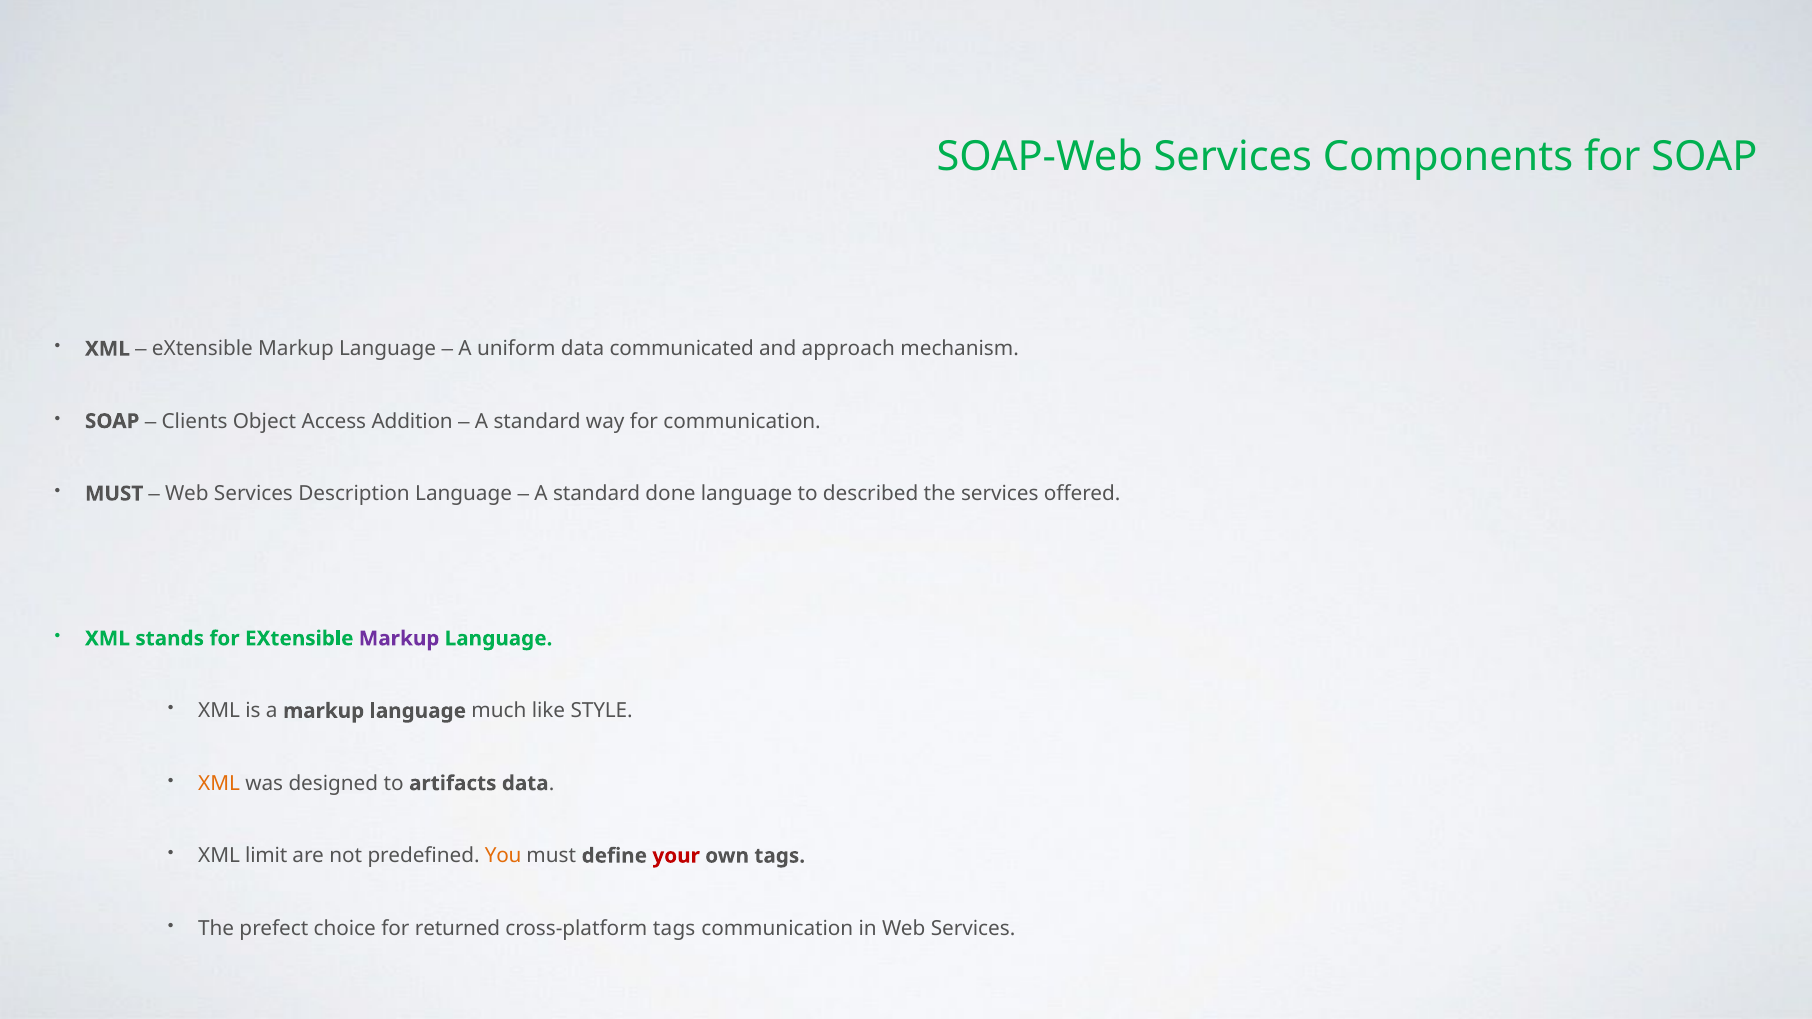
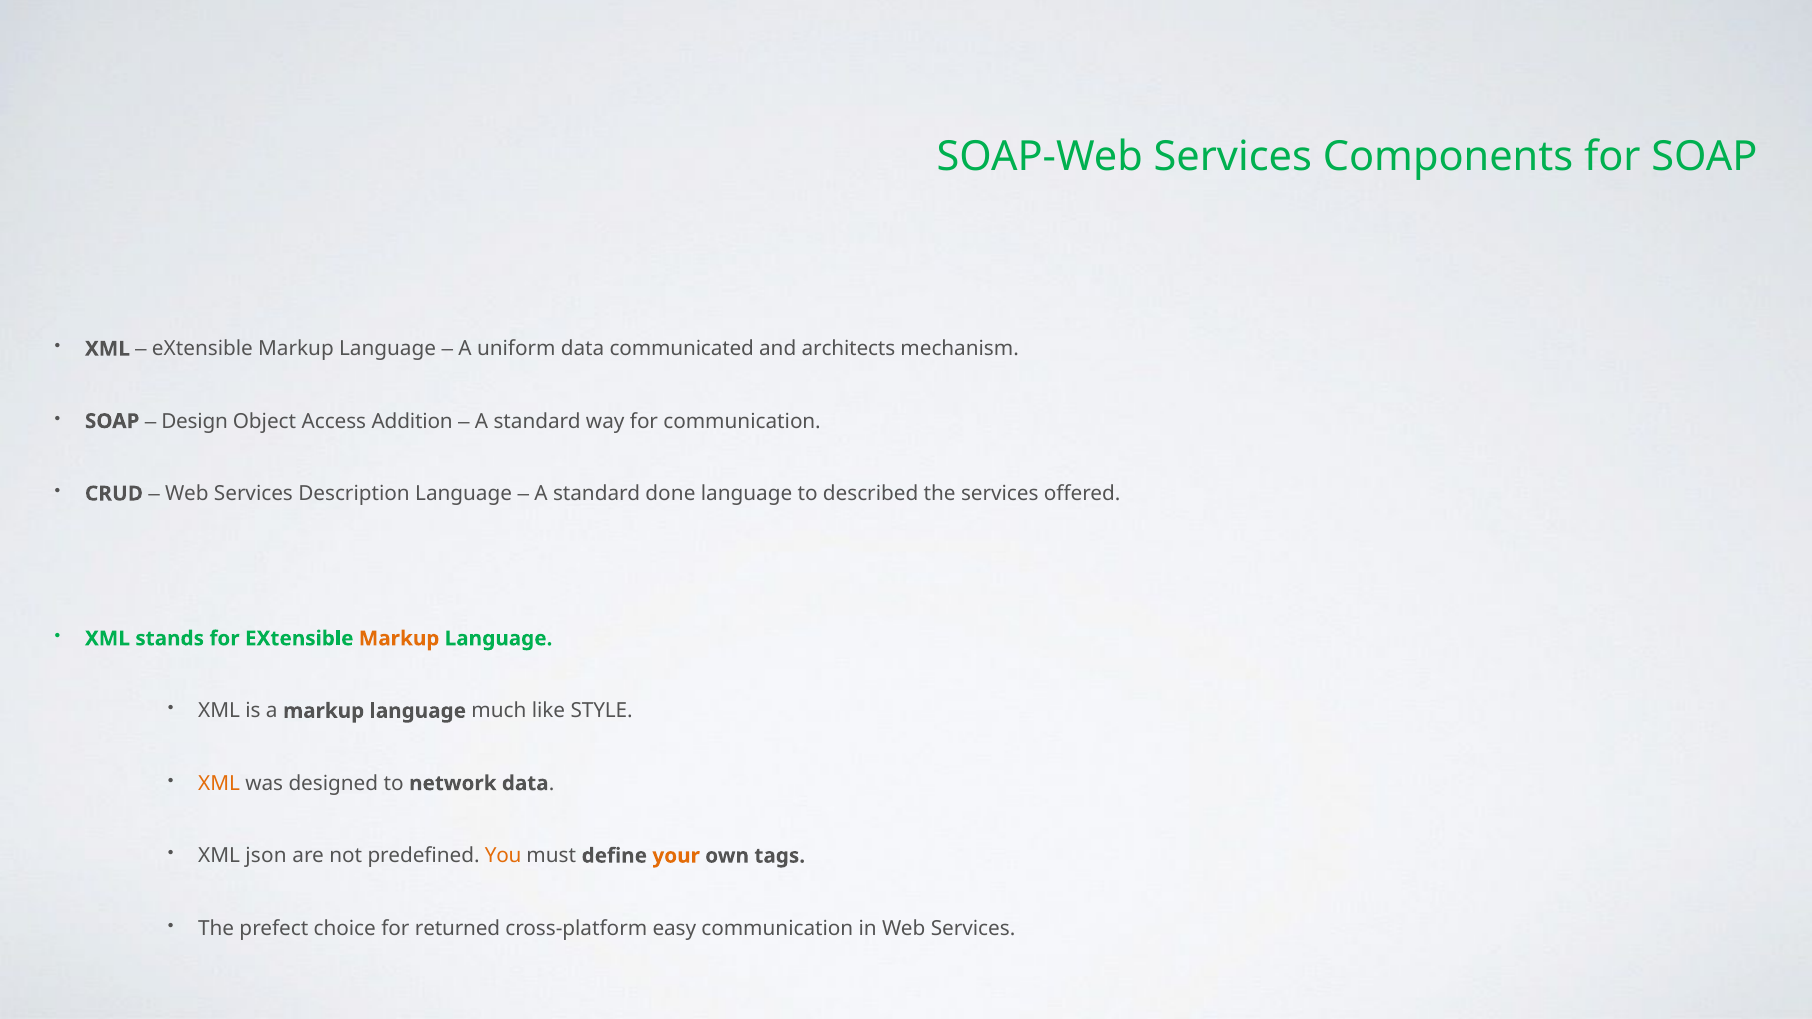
approach: approach -> architects
Clients: Clients -> Design
MUST at (114, 494): MUST -> CRUD
Markup at (399, 639) colour: purple -> orange
artifacts: artifacts -> network
limit: limit -> json
your colour: red -> orange
cross-platform tags: tags -> easy
